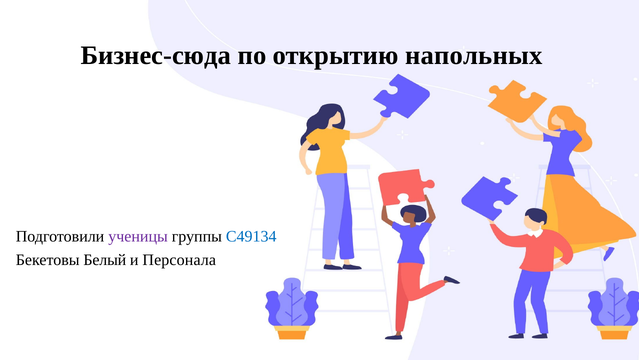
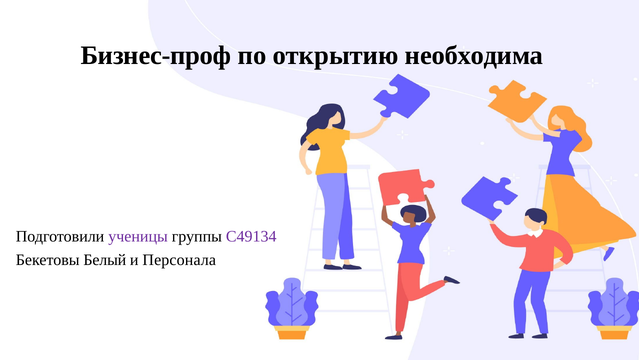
Бизнес-сюда: Бизнес-сюда -> Бизнес-проф
напольных: напольных -> необходима
С49134 colour: blue -> purple
